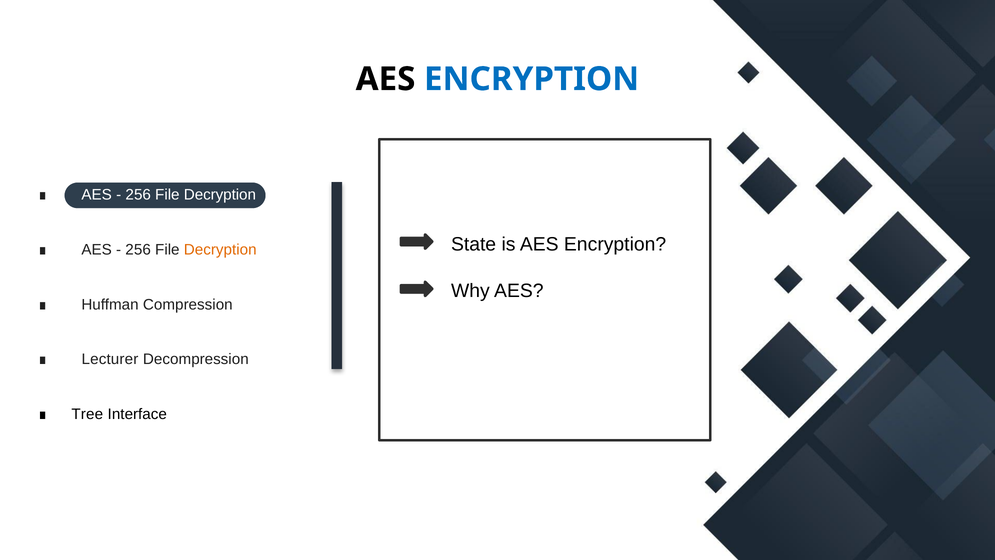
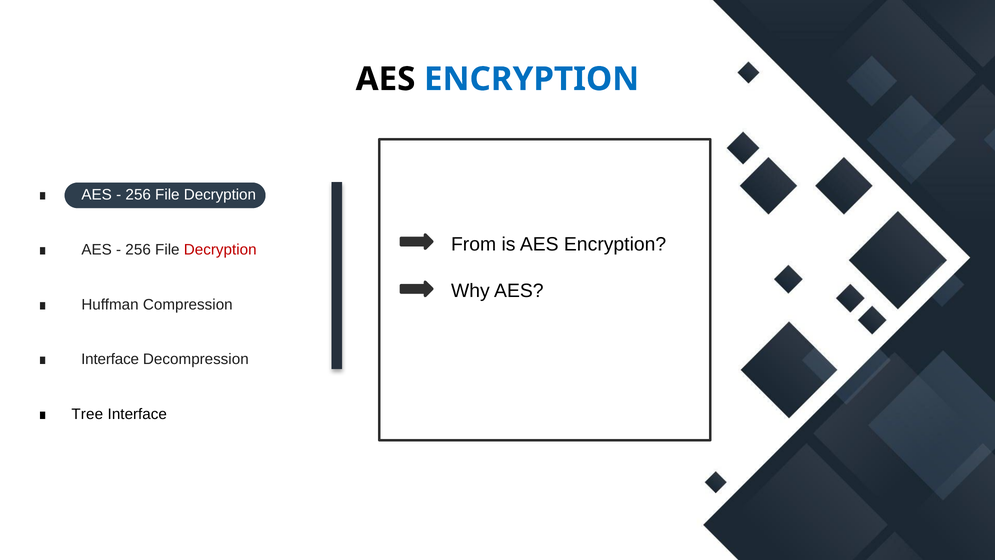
State: State -> From
Decryption at (220, 250) colour: orange -> red
Lecturer at (110, 359): Lecturer -> Interface
